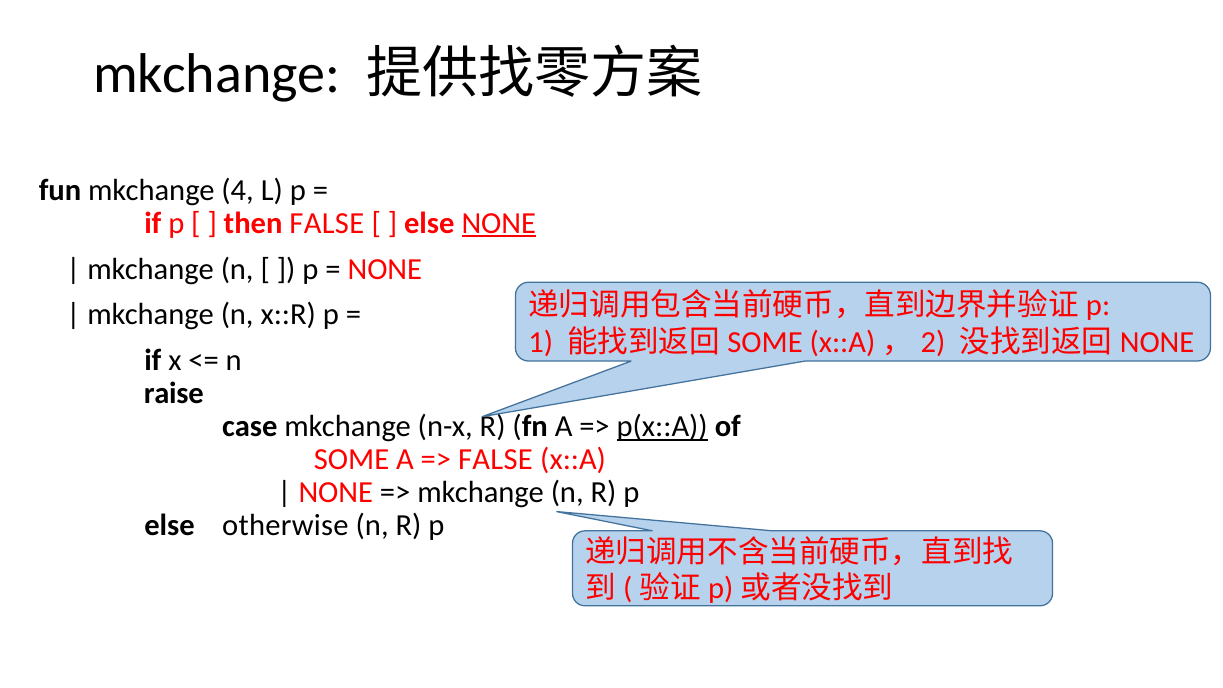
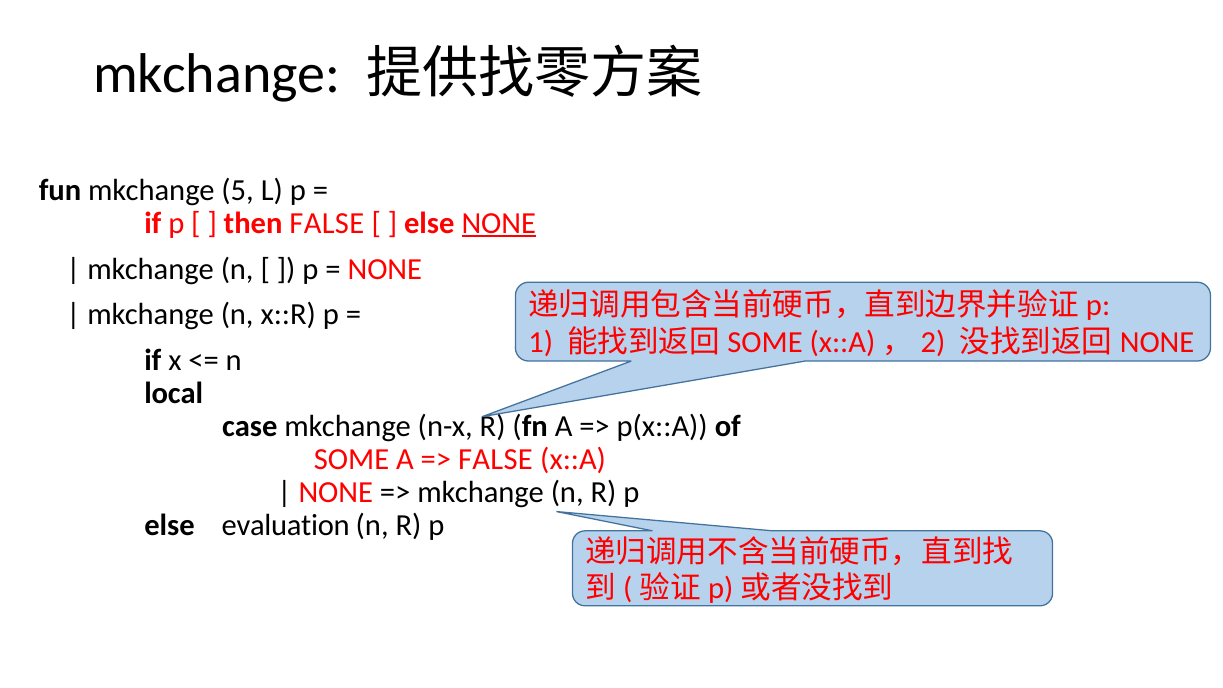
4: 4 -> 5
raise: raise -> local
p(x::A underline: present -> none
otherwise: otherwise -> evaluation
